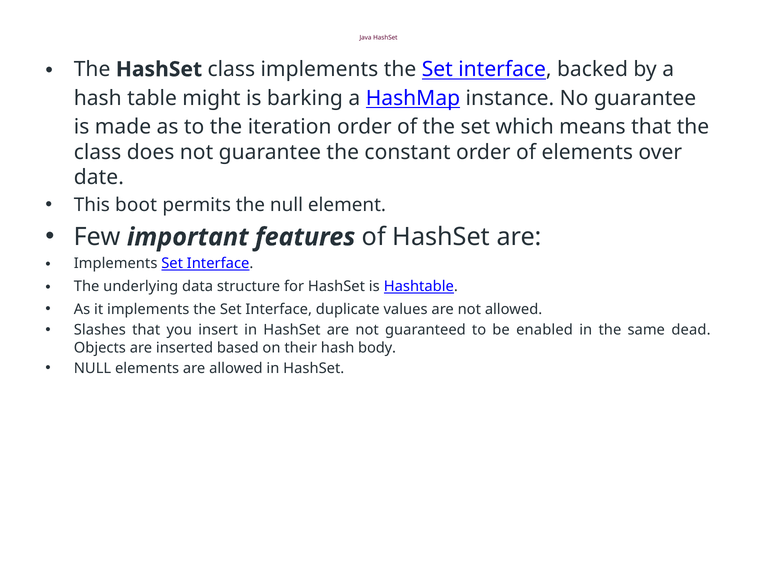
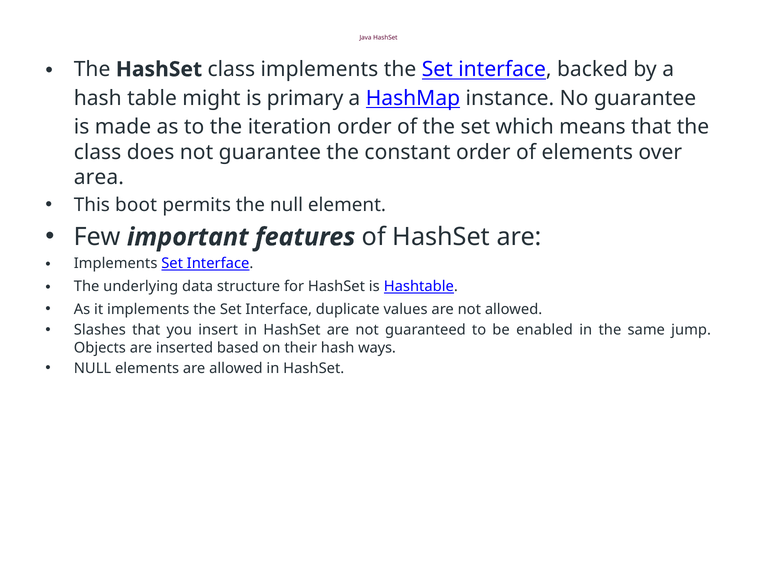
barking: barking -> primary
date: date -> area
dead: dead -> jump
body: body -> ways
